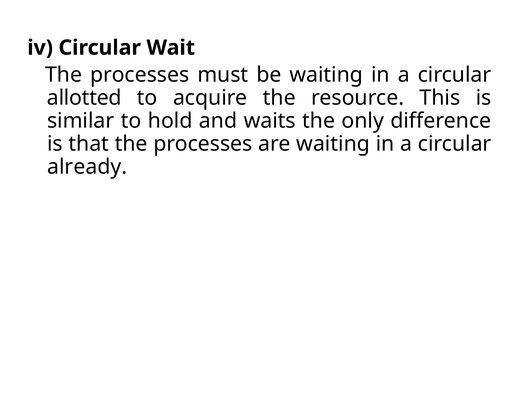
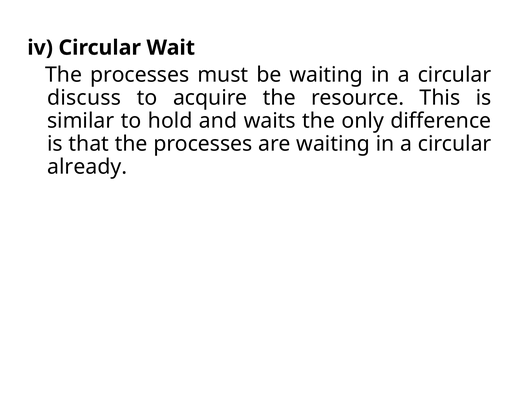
allotted: allotted -> discuss
